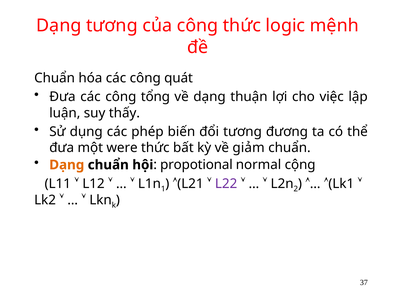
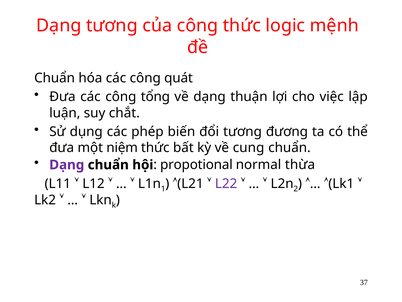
thấy: thấy -> chắt
were: were -> niệm
giảm: giảm -> cung
Dạng at (67, 165) colour: orange -> purple
cộng: cộng -> thừa
